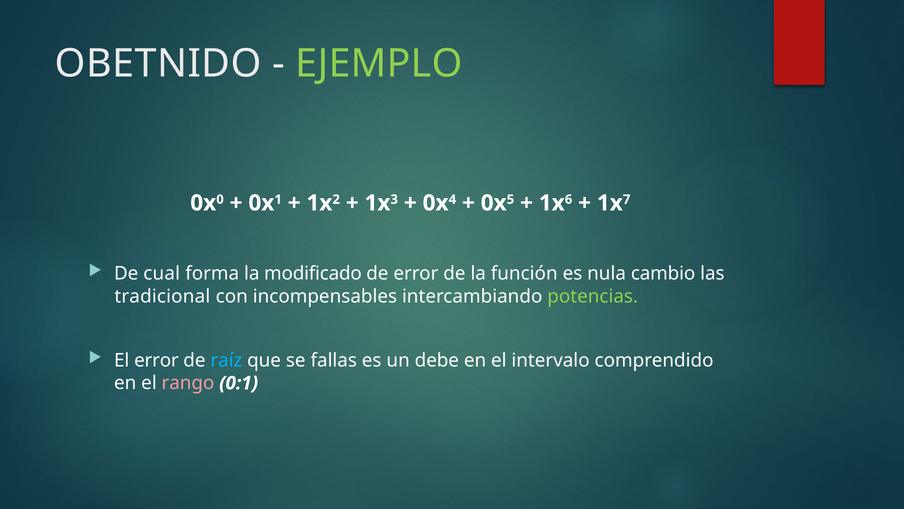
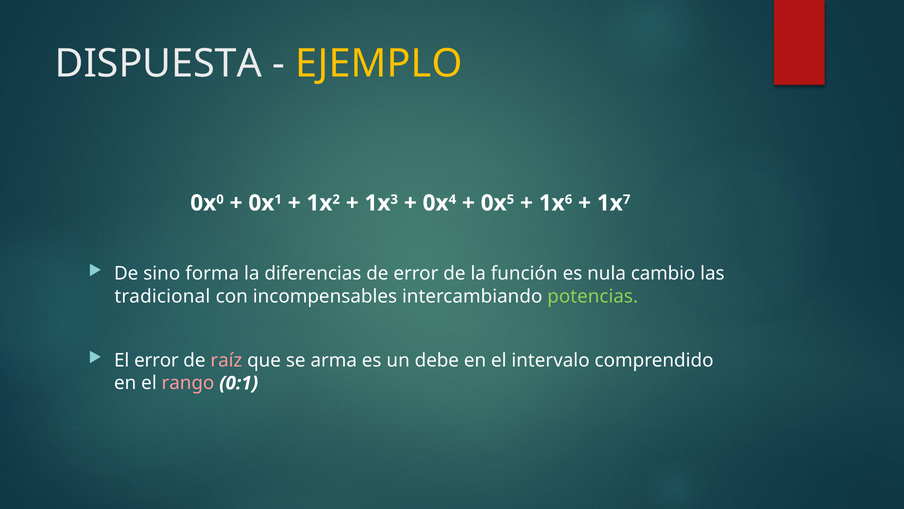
OBETNIDO: OBETNIDO -> DISPUESTA
EJEMPLO colour: light green -> yellow
cual: cual -> sino
modificado: modificado -> diferencias
raíz colour: light blue -> pink
fallas: fallas -> arma
